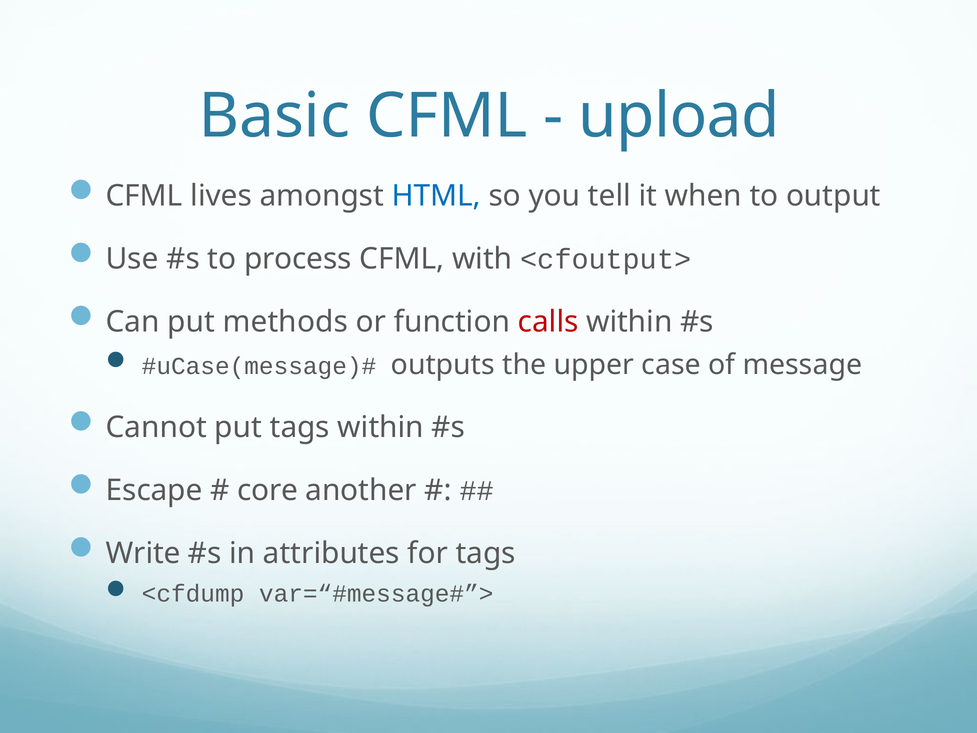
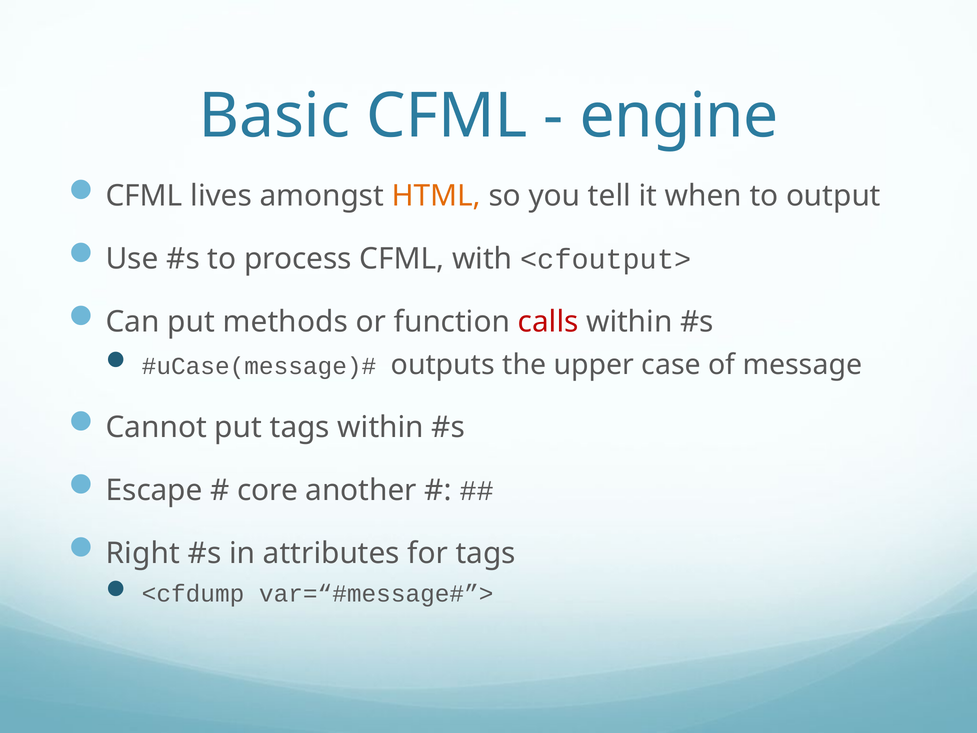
upload: upload -> engine
HTML colour: blue -> orange
Write: Write -> Right
